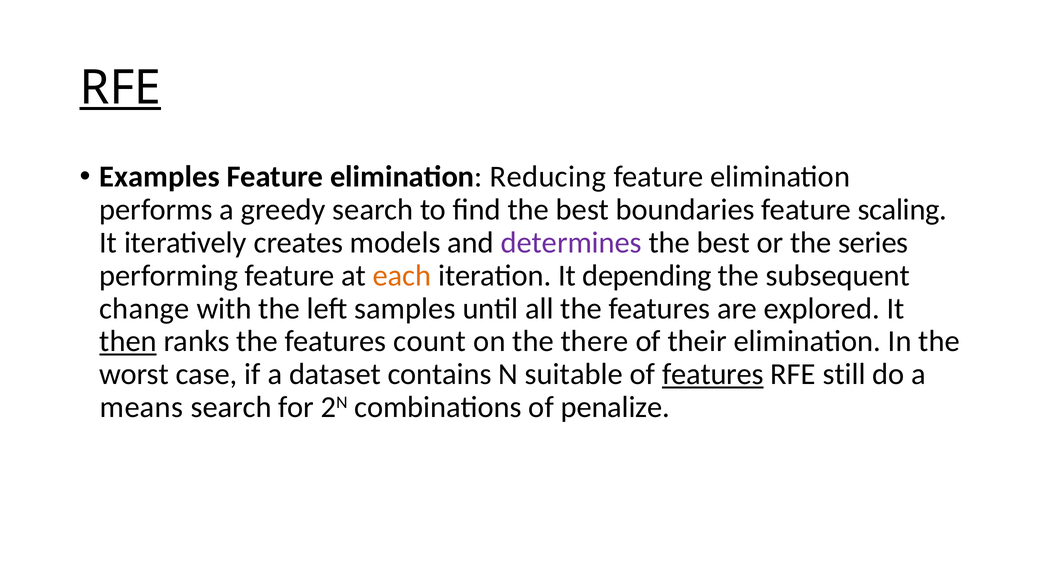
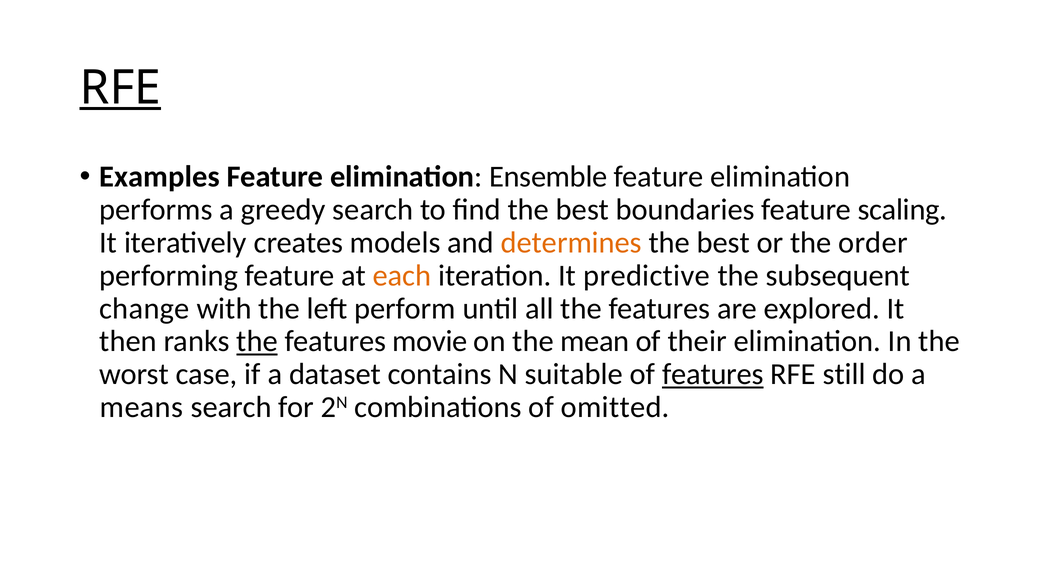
Reducing: Reducing -> Ensemble
determines colour: purple -> orange
series: series -> order
depending: depending -> predictive
samples: samples -> perform
then underline: present -> none
the at (257, 342) underline: none -> present
count: count -> movie
there: there -> mean
penalize: penalize -> omitted
